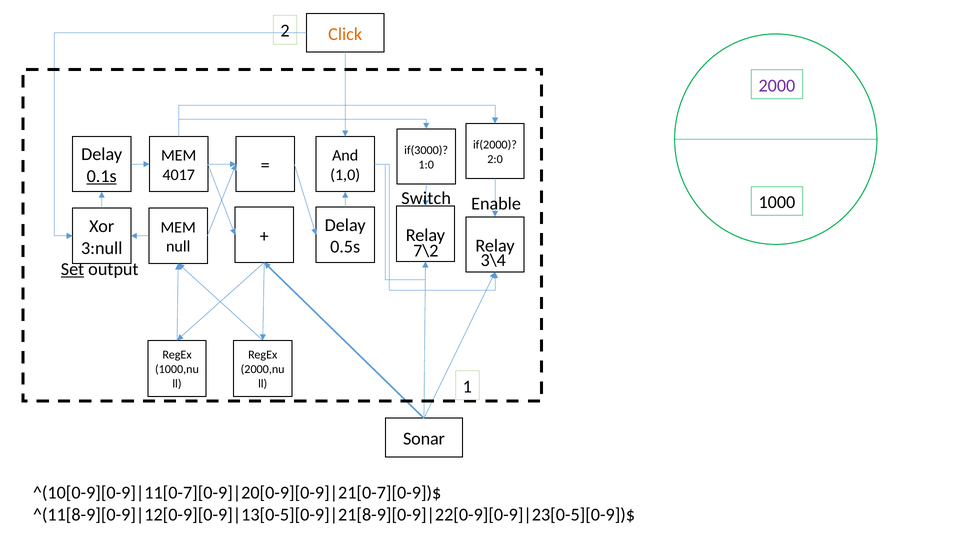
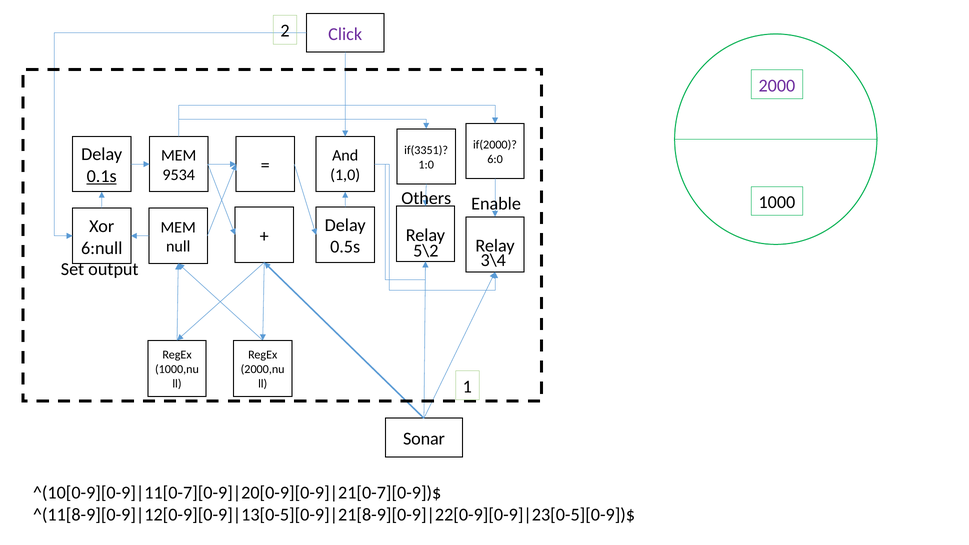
Click colour: orange -> purple
if(3000: if(3000 -> if(3351
2:0: 2:0 -> 6:0
4017: 4017 -> 9534
Switch: Switch -> Others
3:null: 3:null -> 6:null
7\2: 7\2 -> 5\2
Set underline: present -> none
